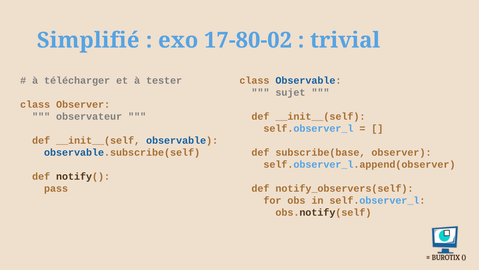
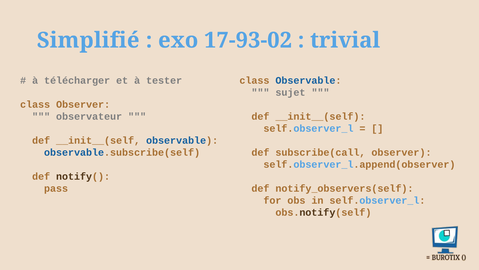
17-80-02: 17-80-02 -> 17-93-02
subscribe(base: subscribe(base -> subscribe(call
